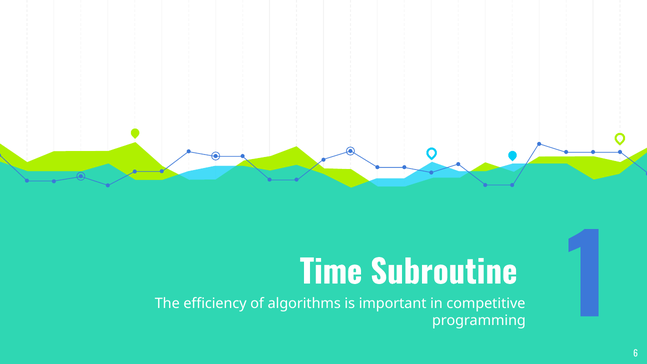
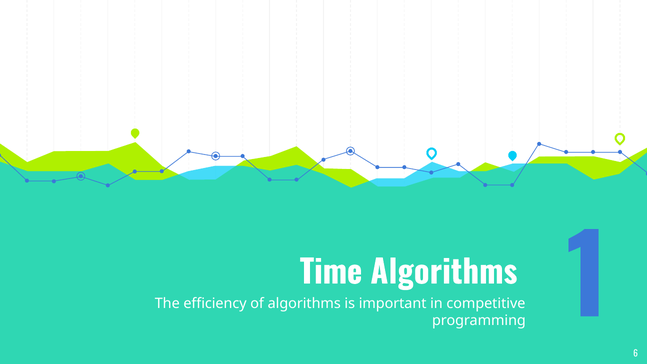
Time Subroutine: Subroutine -> Algorithms
